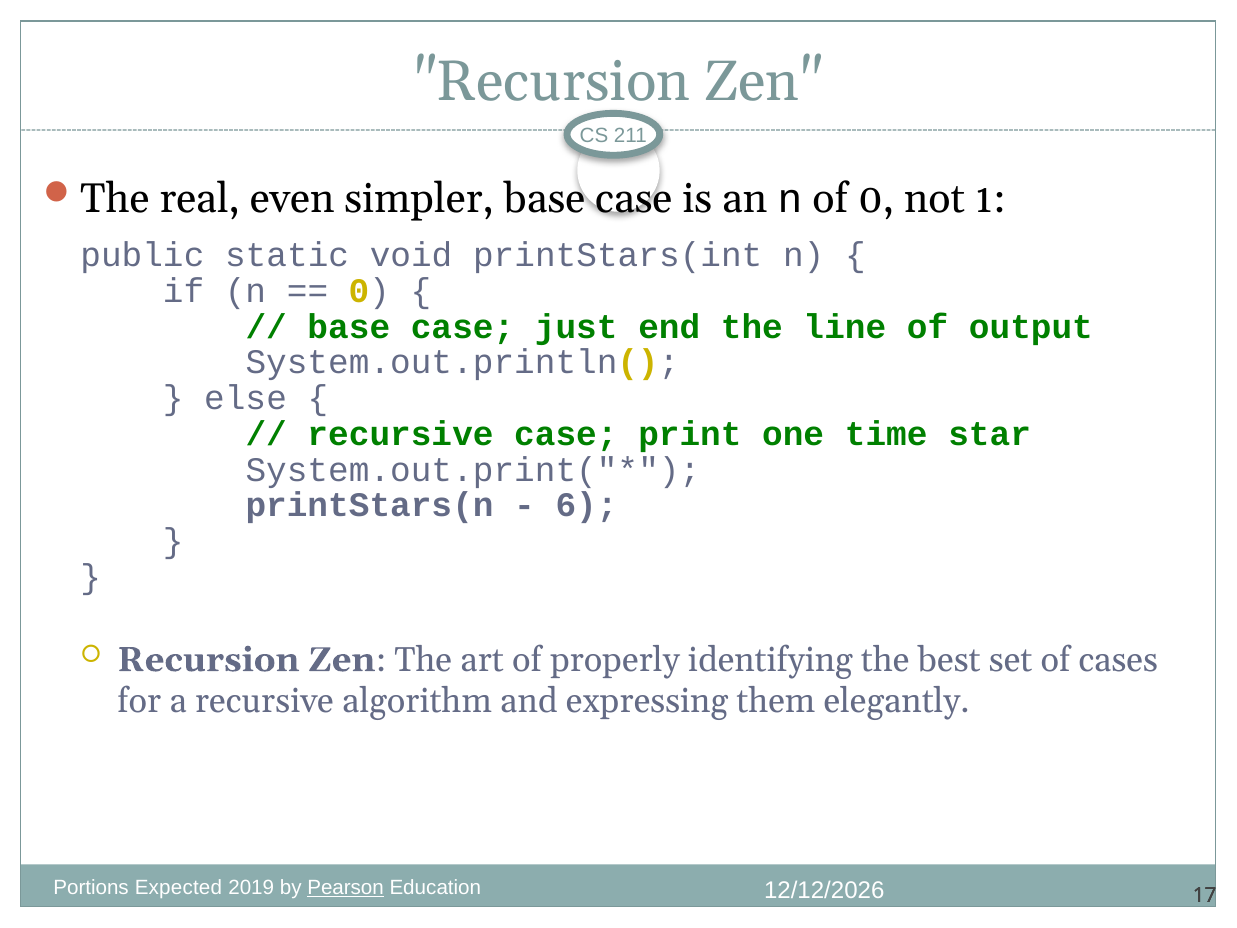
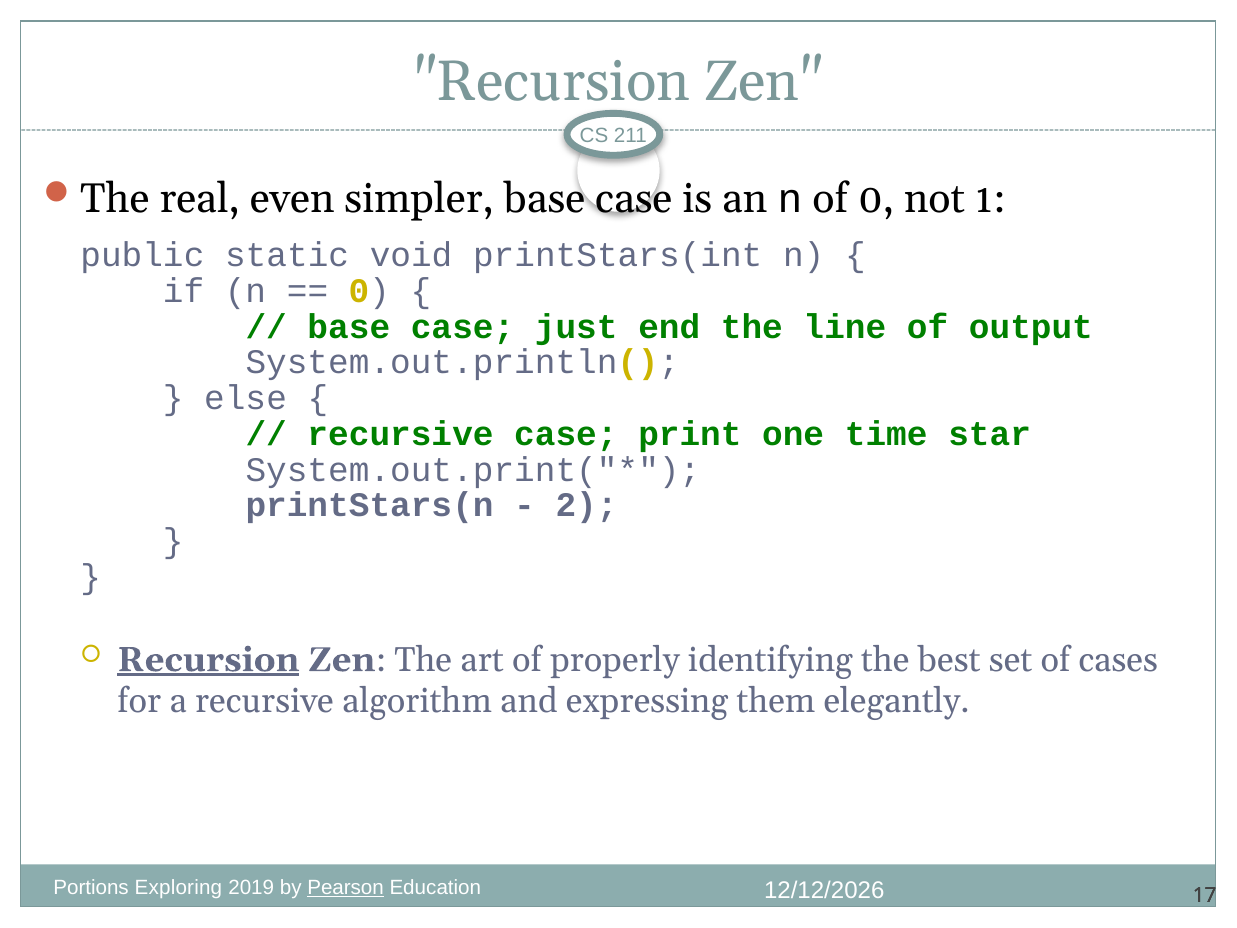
6: 6 -> 2
Recursion at (208, 660) underline: none -> present
Expected: Expected -> Exploring
